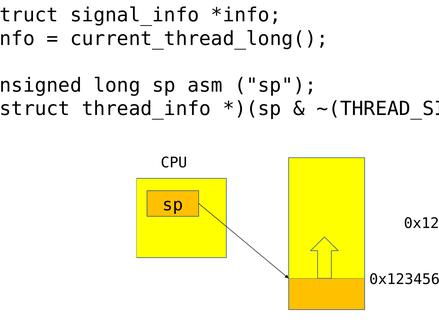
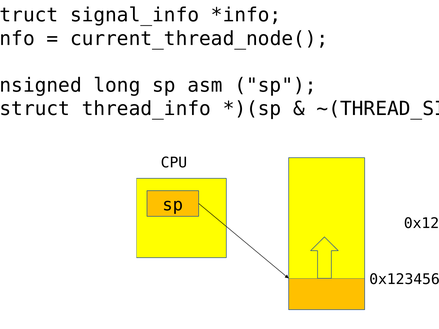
current_thread_long(: current_thread_long( -> current_thread_node(
